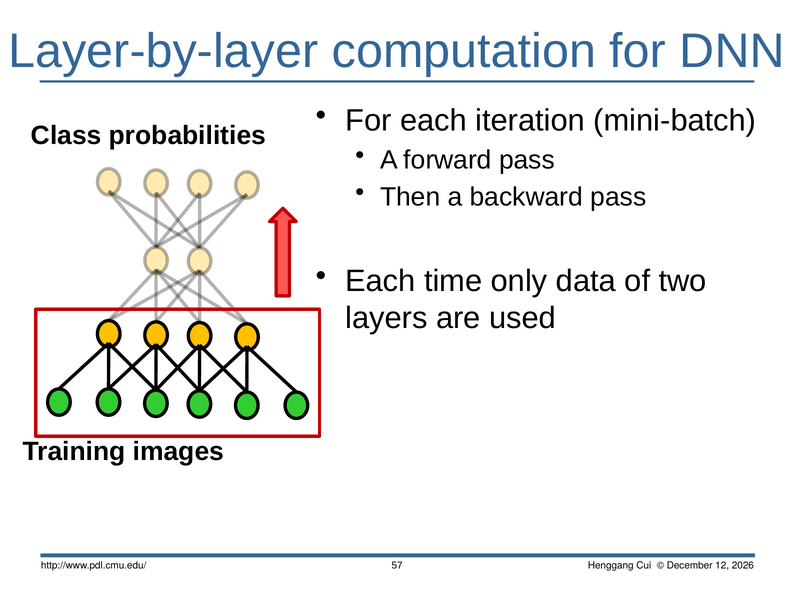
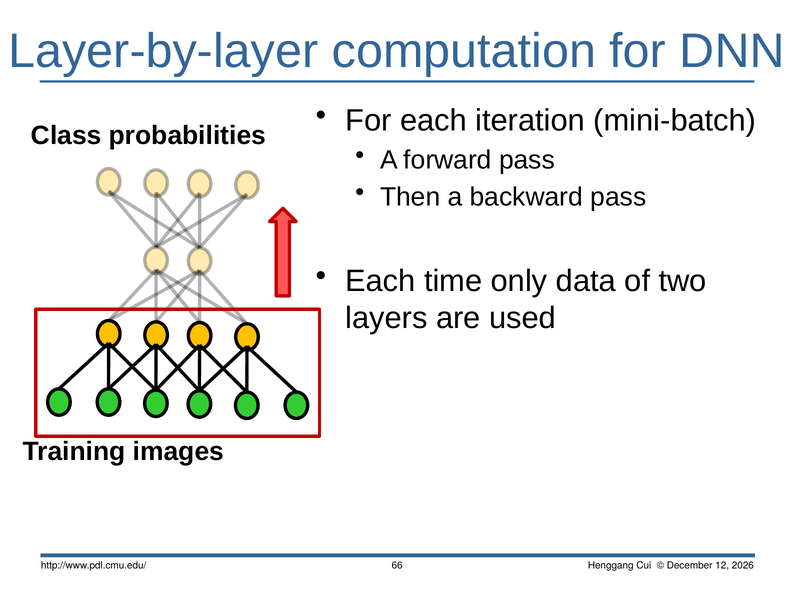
57: 57 -> 66
